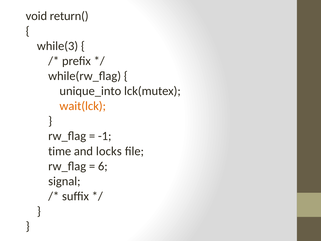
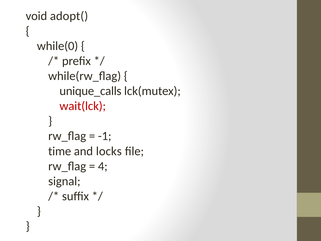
return(: return( -> adopt(
while(3: while(3 -> while(0
unique_into: unique_into -> unique_calls
wait(lck colour: orange -> red
6: 6 -> 4
